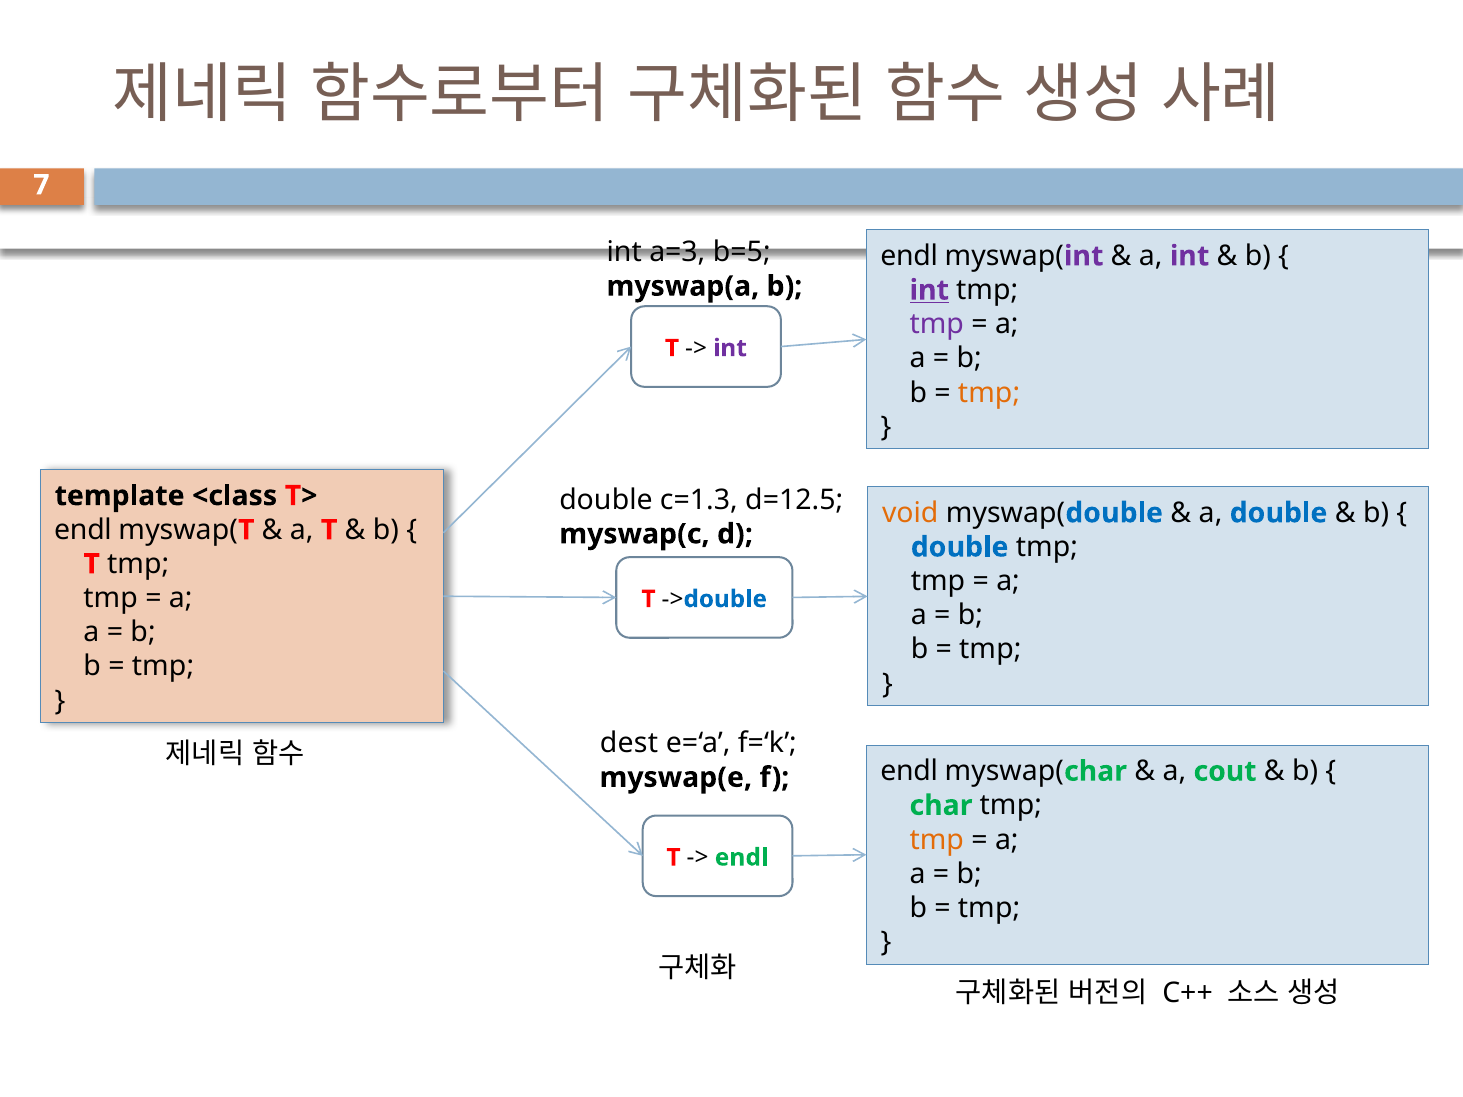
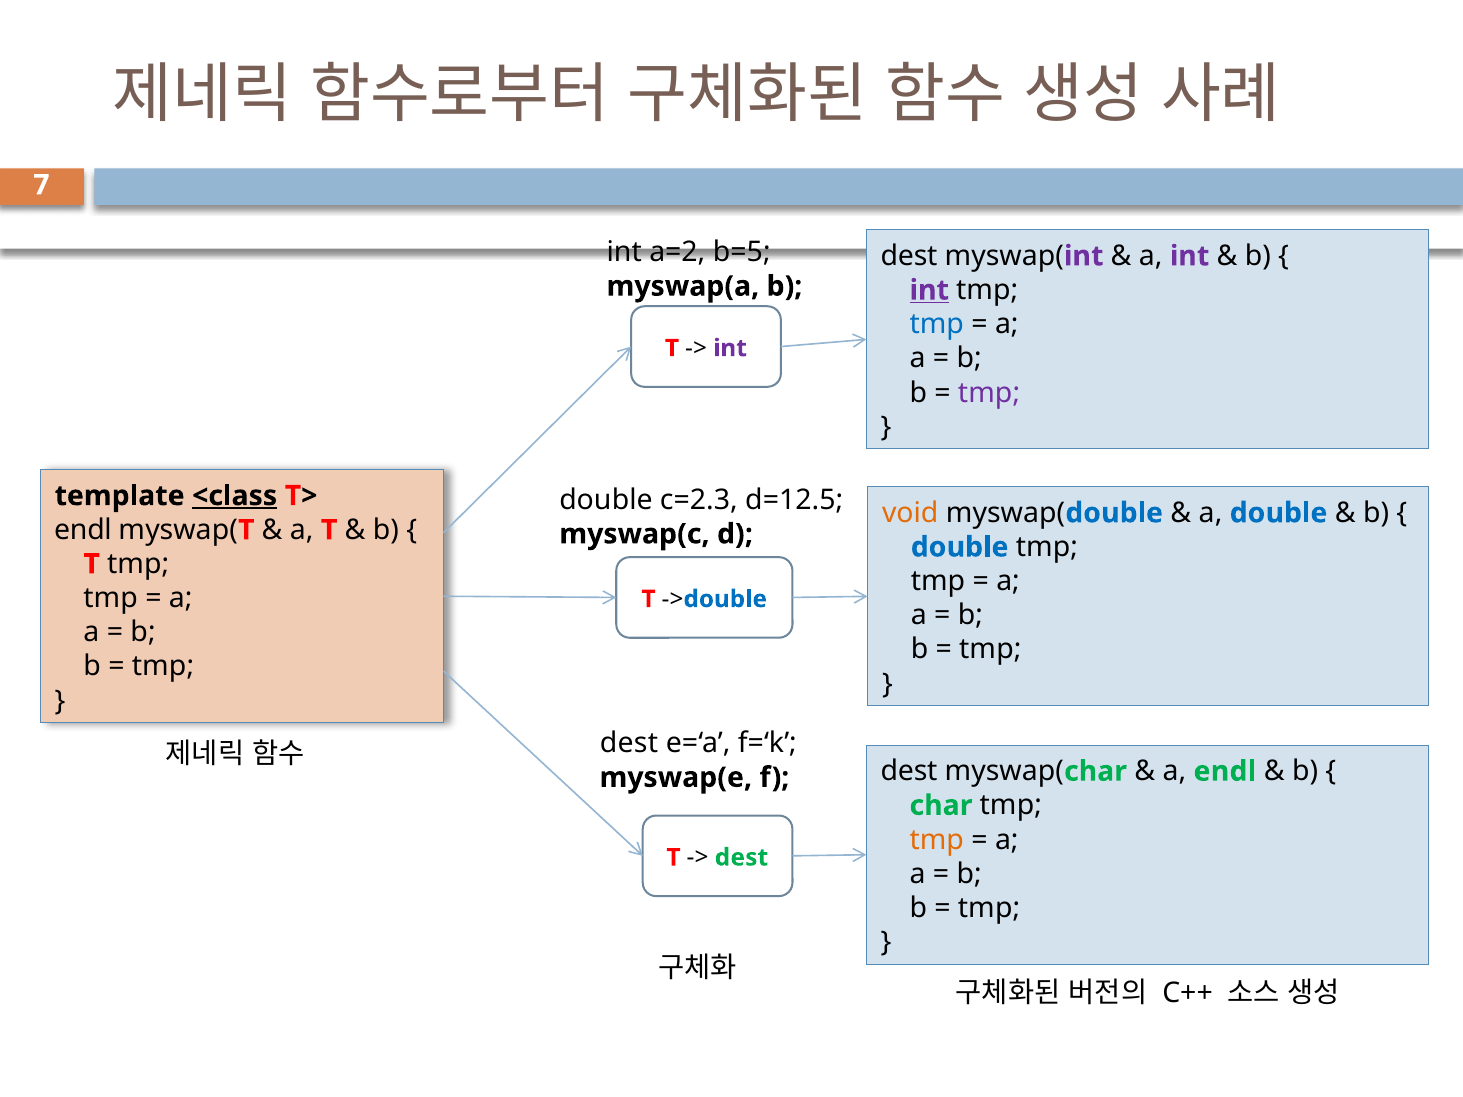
a=3: a=3 -> a=2
endl at (909, 256): endl -> dest
tmp at (937, 324) colour: purple -> blue
tmp at (989, 393) colour: orange -> purple
<class underline: none -> present
c=1.3: c=1.3 -> c=2.3
f endl: endl -> dest
a cout: cout -> endl
endl at (742, 858): endl -> dest
